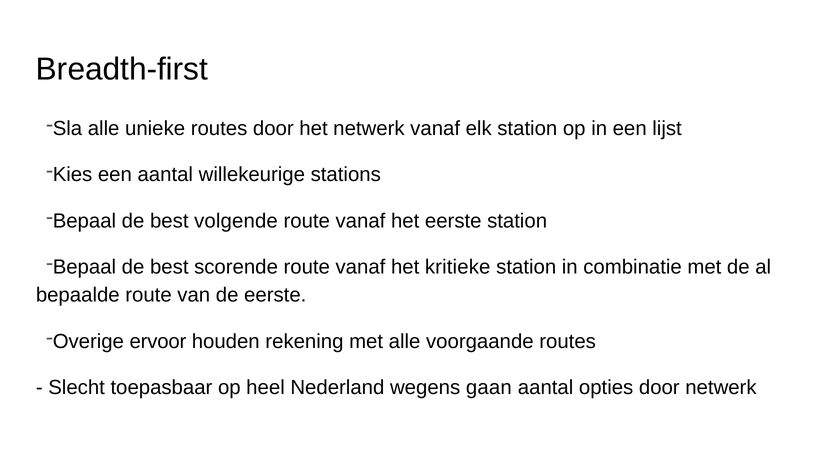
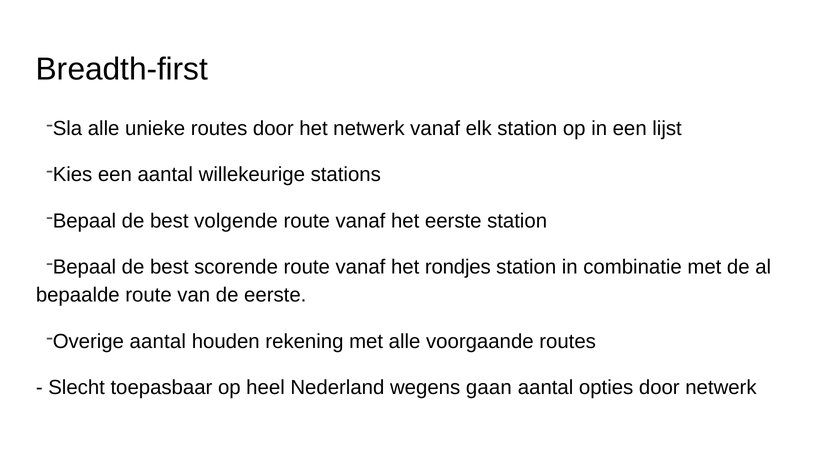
kritieke: kritieke -> rondjes
Overige ervoor: ervoor -> aantal
